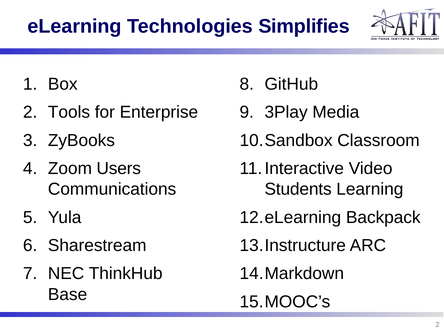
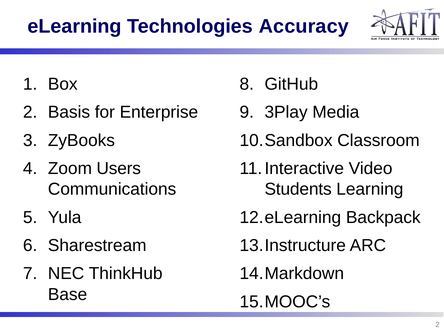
Simplifies: Simplifies -> Accuracy
Tools: Tools -> Basis
